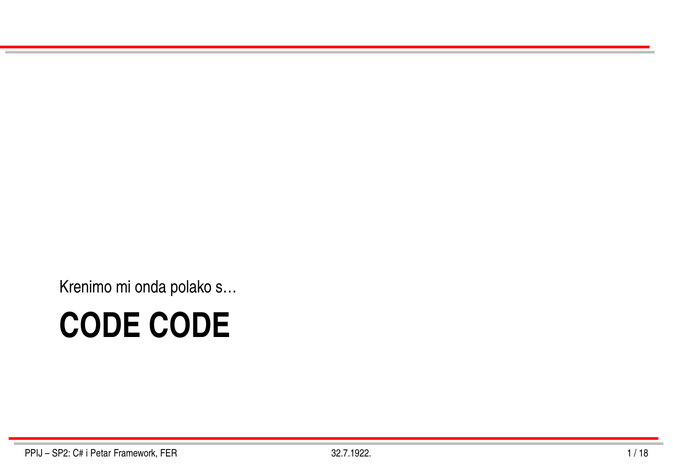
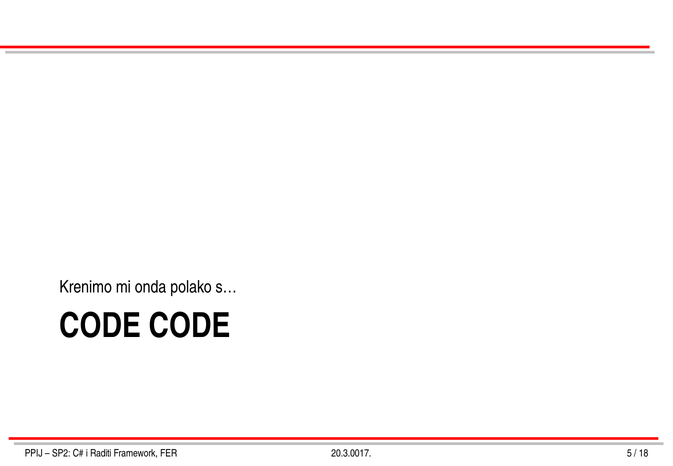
Petar: Petar -> Raditi
32.7.1922: 32.7.1922 -> 20.3.0017
1: 1 -> 5
